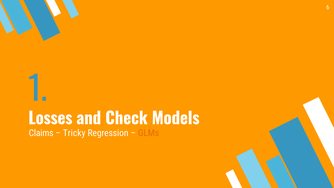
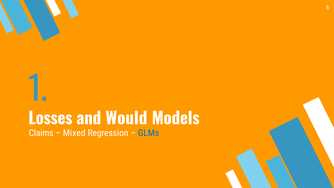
Check: Check -> Would
Tricky: Tricky -> Mixed
GLMs colour: orange -> blue
